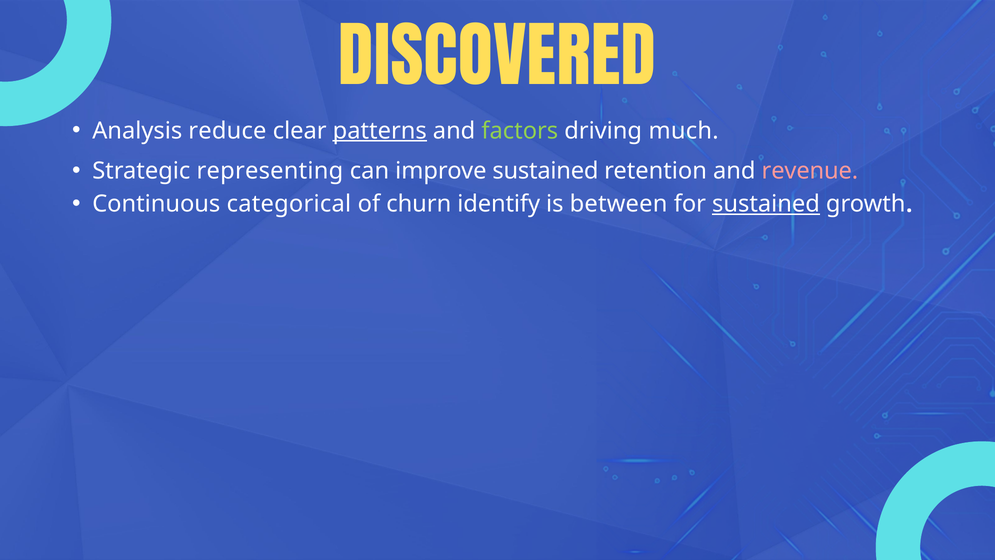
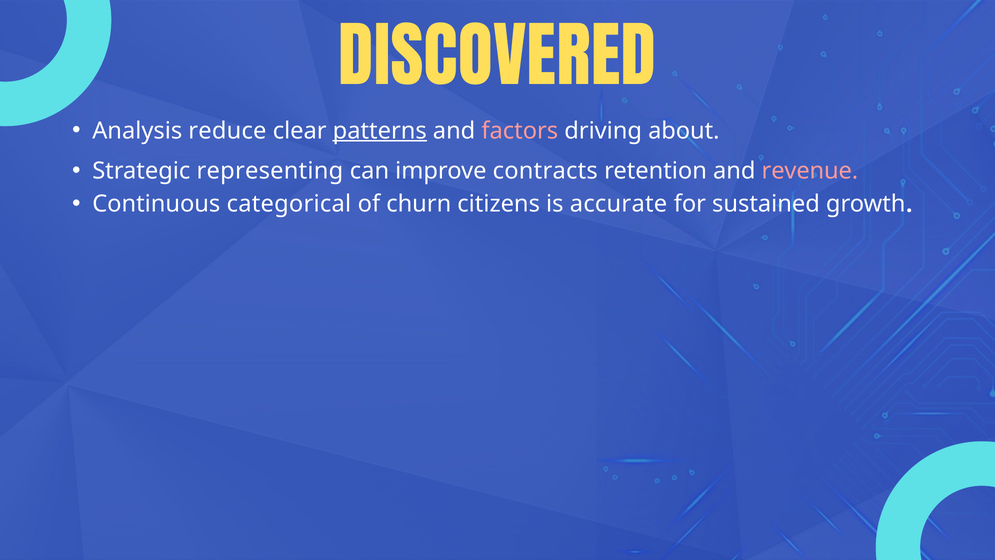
factors colour: light green -> pink
much: much -> about
improve sustained: sustained -> contracts
identify: identify -> citizens
between: between -> accurate
sustained at (766, 204) underline: present -> none
